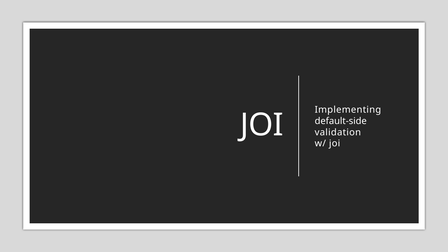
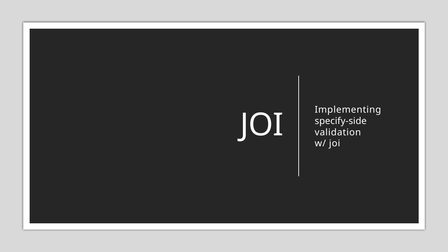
default-side: default-side -> specify-side
